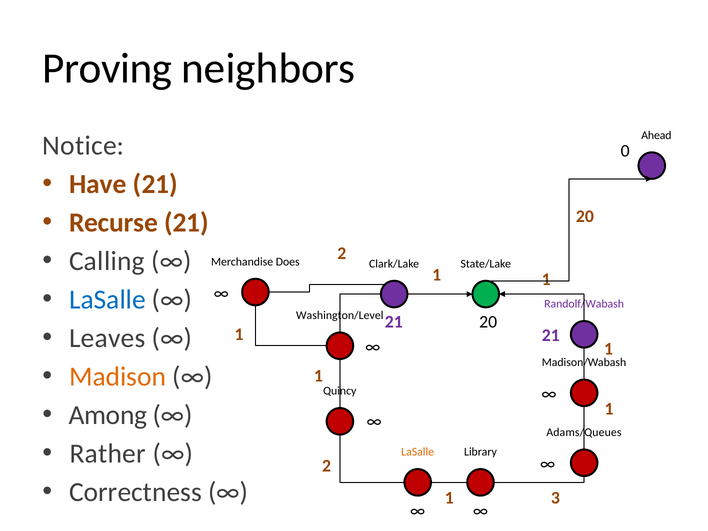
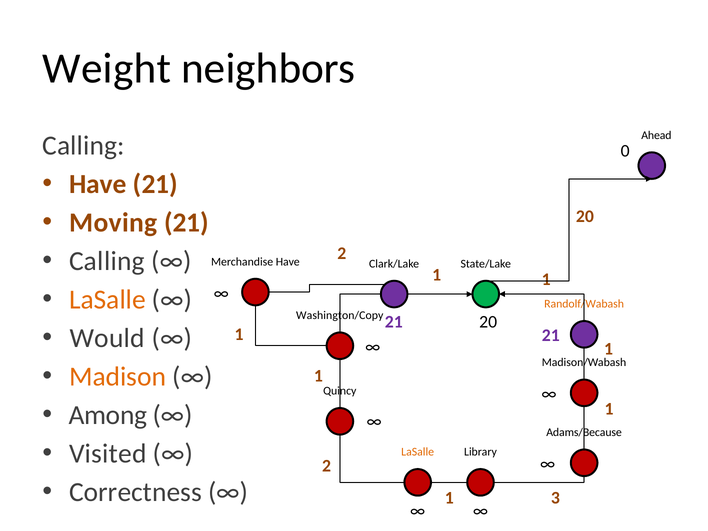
Proving: Proving -> Weight
Notice at (83, 146): Notice -> Calling
Recurse: Recurse -> Moving
Merchandise Does: Does -> Have
LaSalle at (107, 300) colour: blue -> orange
Randolf/Wabash colour: purple -> orange
Washington/Level: Washington/Level -> Washington/Copy
Leaves: Leaves -> Would
Adams/Queues: Adams/Queues -> Adams/Because
Rather: Rather -> Visited
